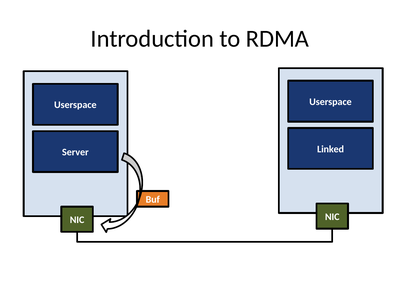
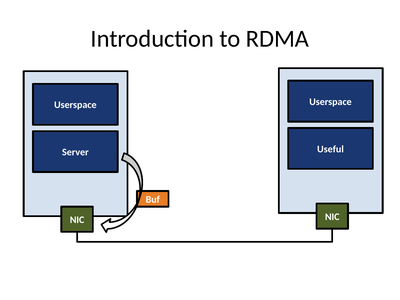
Linked: Linked -> Useful
